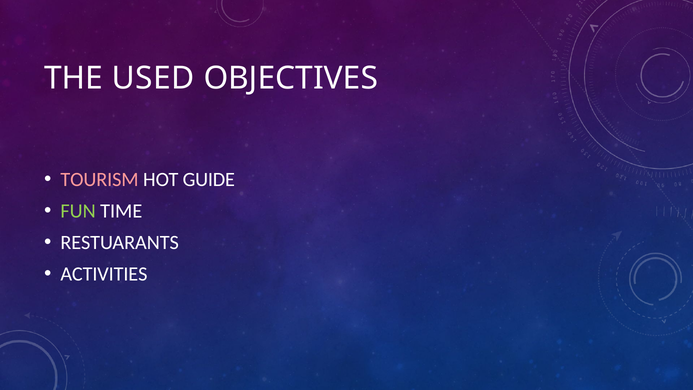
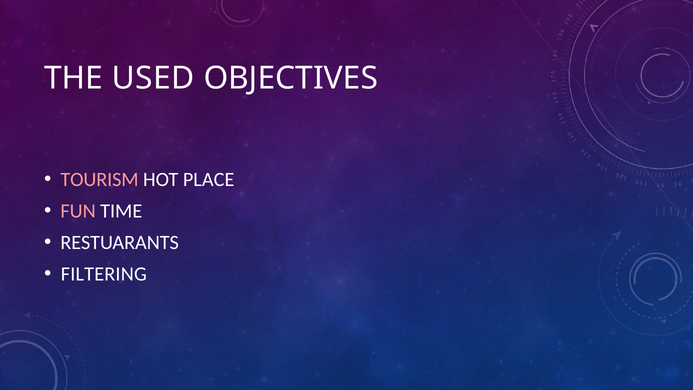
GUIDE: GUIDE -> PLACE
FUN colour: light green -> pink
ACTIVITIES: ACTIVITIES -> FILTERING
